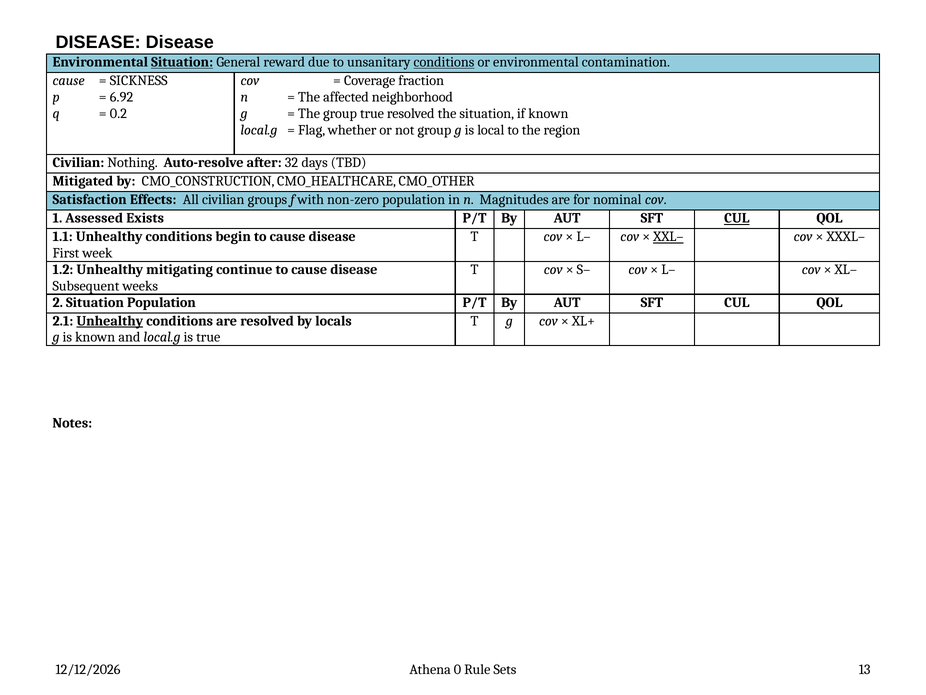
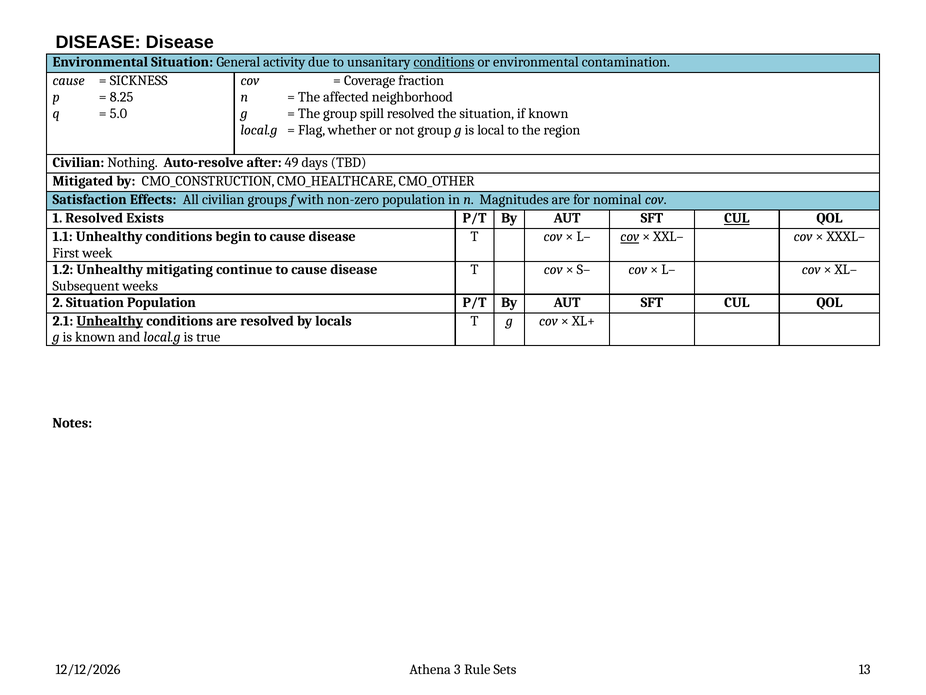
Situation at (182, 62) underline: present -> none
reward: reward -> activity
6.92: 6.92 -> 8.25
0.2: 0.2 -> 5.0
group true: true -> spill
32: 32 -> 49
1 Assessed: Assessed -> Resolved
cov at (630, 237) underline: none -> present
XXL– underline: present -> none
0: 0 -> 3
